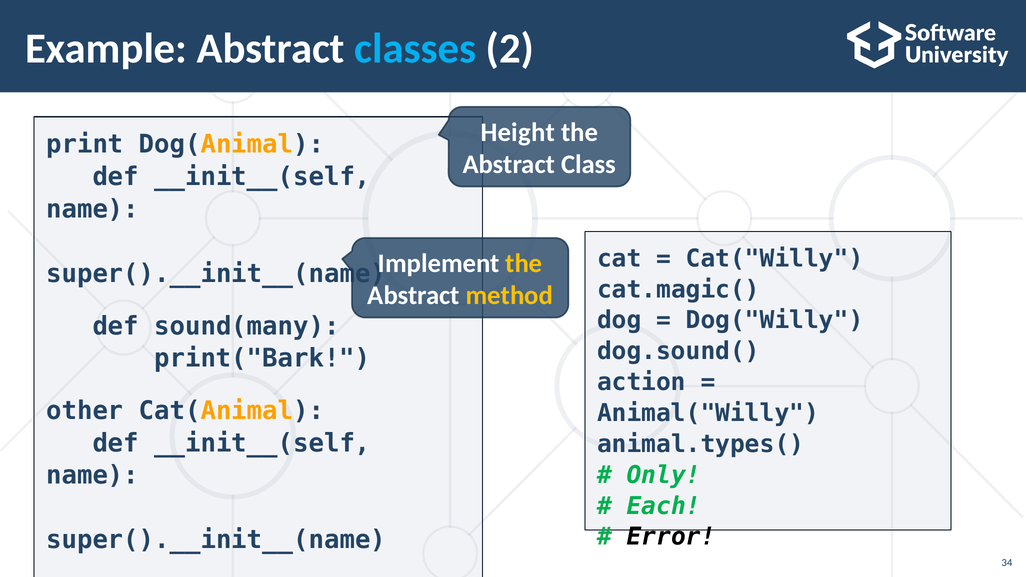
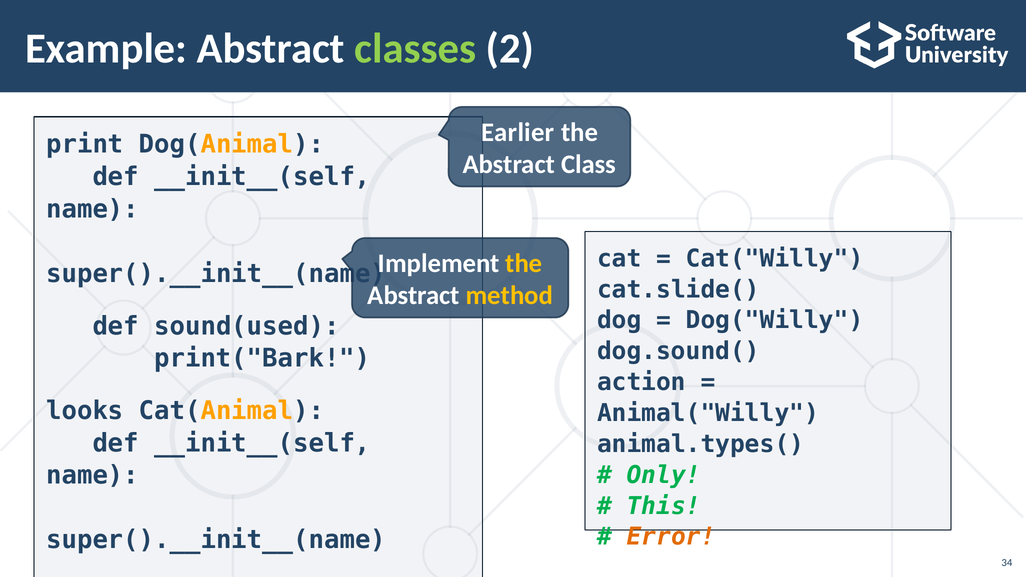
classes colour: light blue -> light green
Height: Height -> Earlier
cat.magic(: cat.magic( -> cat.slide(
sound(many: sound(many -> sound(used
other: other -> looks
Each: Each -> This
Error colour: black -> orange
